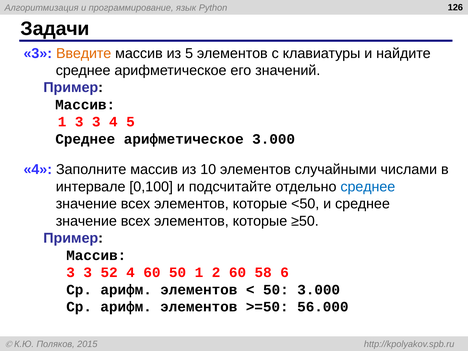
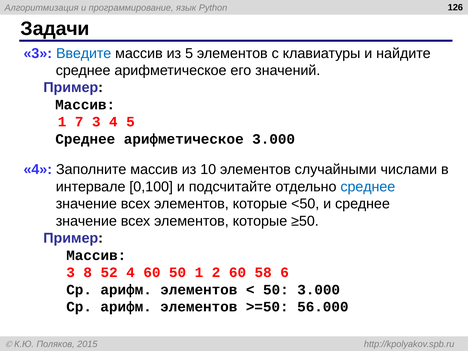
Введите colour: orange -> blue
1 3: 3 -> 7
3 at (88, 273): 3 -> 8
